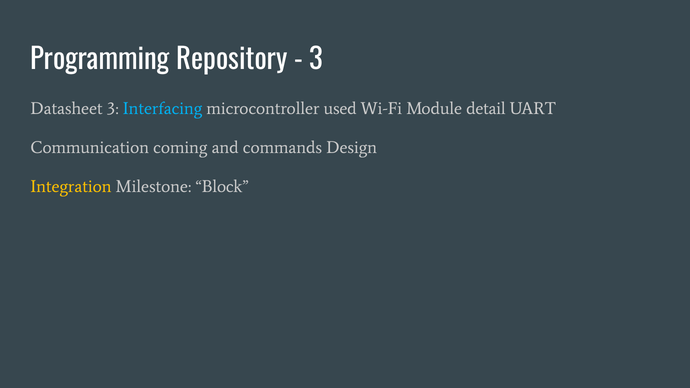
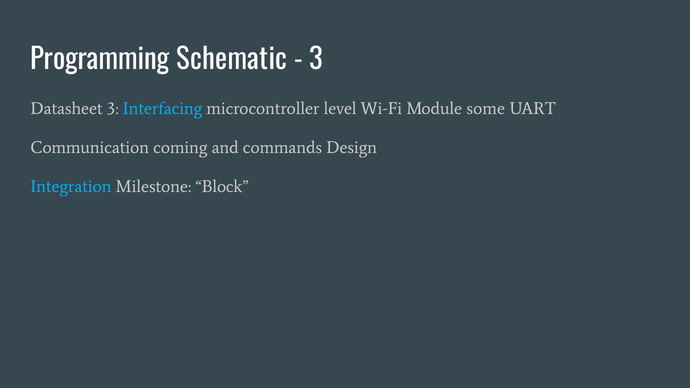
Repository: Repository -> Schematic
used: used -> level
detail: detail -> some
Integration colour: yellow -> light blue
